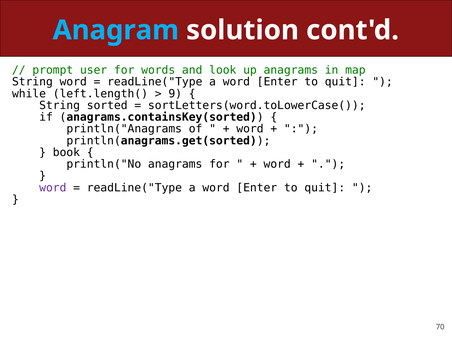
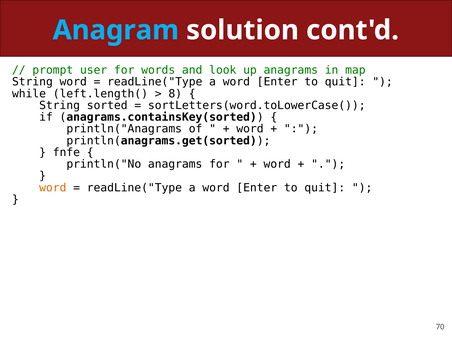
9: 9 -> 8
book: book -> fnfe
word at (53, 188) colour: purple -> orange
